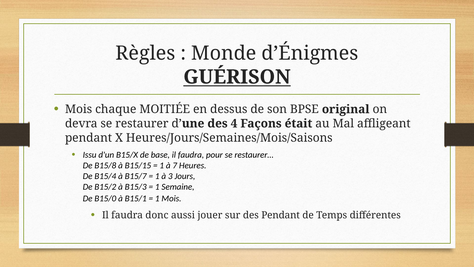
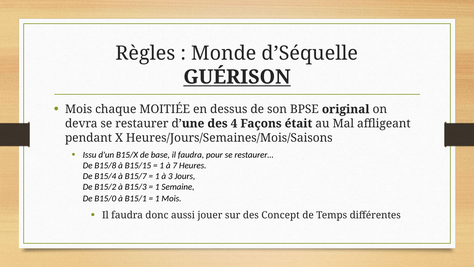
d’Énigmes: d’Énigmes -> d’Séquelle
des Pendant: Pendant -> Concept
